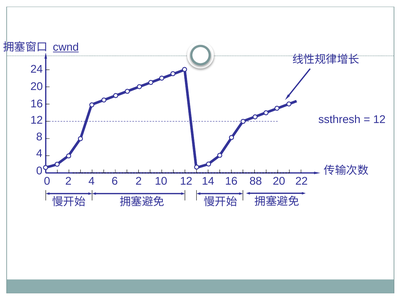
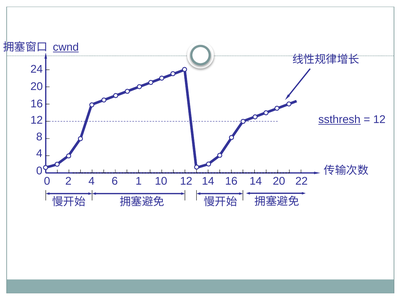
ssthresh underline: none -> present
6 2: 2 -> 1
16 88: 88 -> 14
